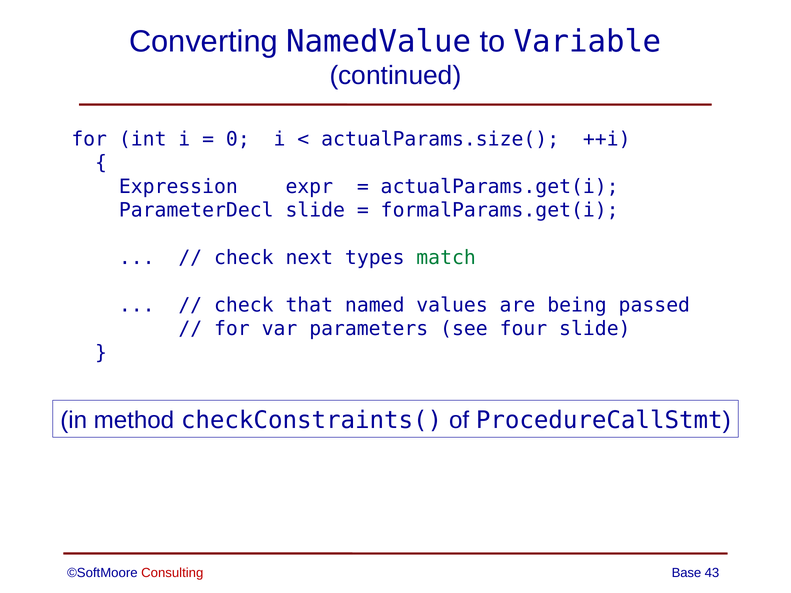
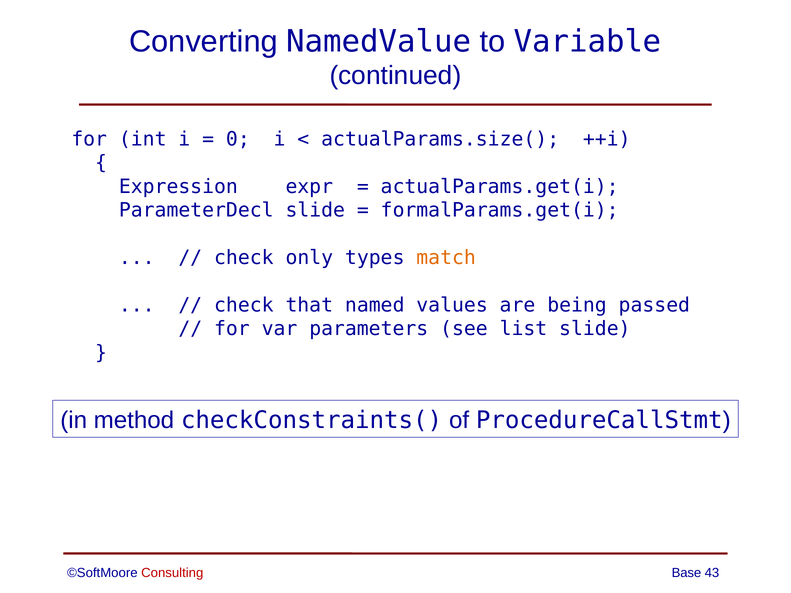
next: next -> only
match colour: green -> orange
four: four -> list
